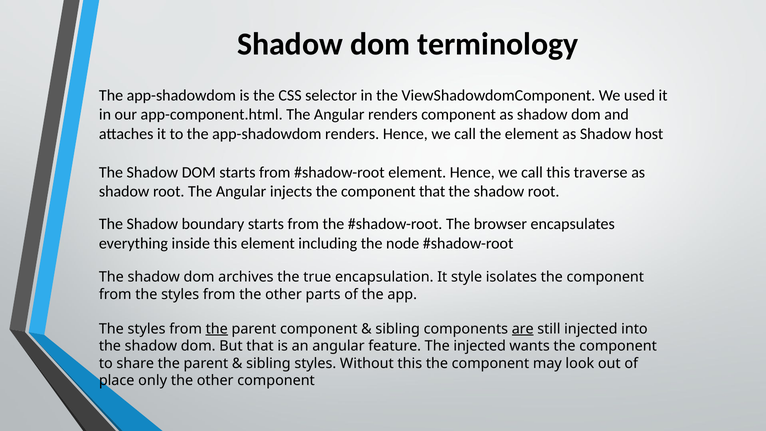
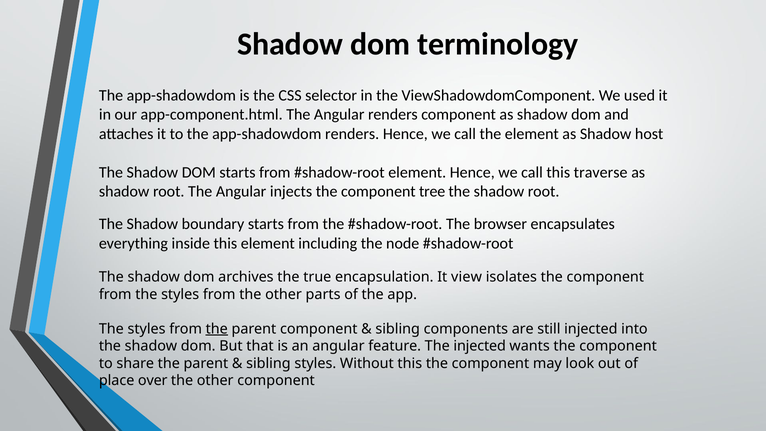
component that: that -> tree
style: style -> view
are underline: present -> none
only: only -> over
